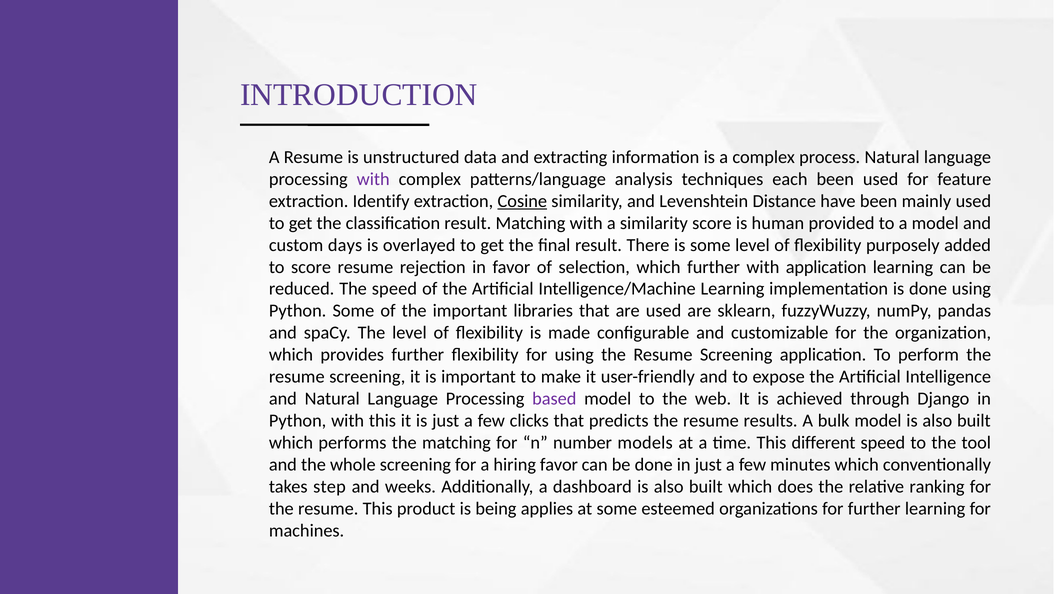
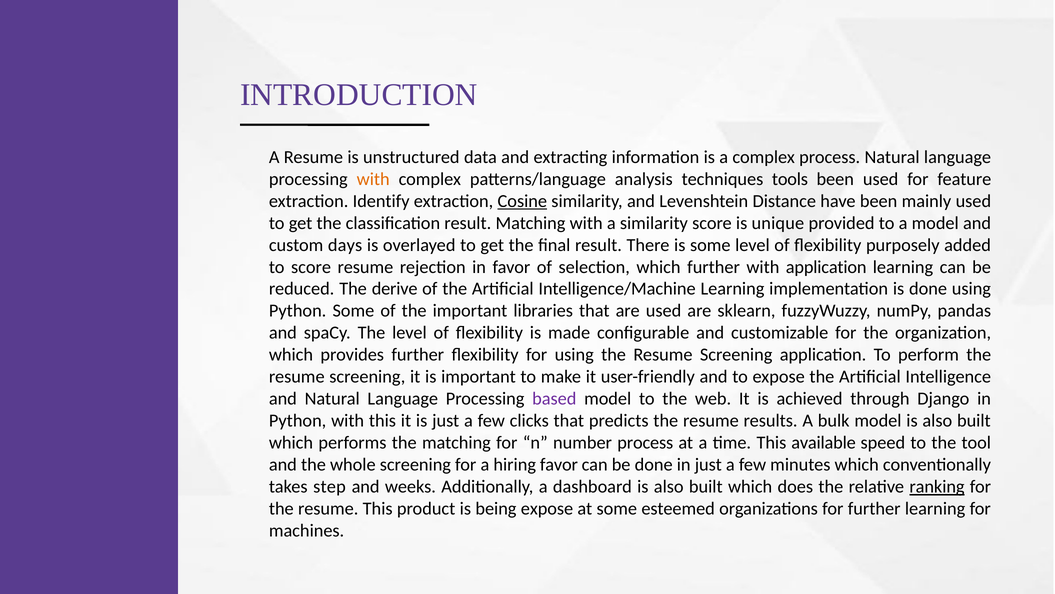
with at (373, 179) colour: purple -> orange
each: each -> tools
human: human -> unique
The speed: speed -> derive
number models: models -> process
different: different -> available
ranking underline: none -> present
being applies: applies -> expose
